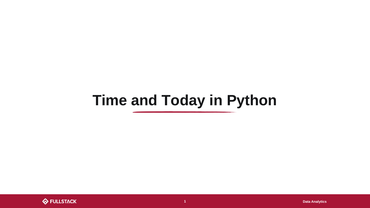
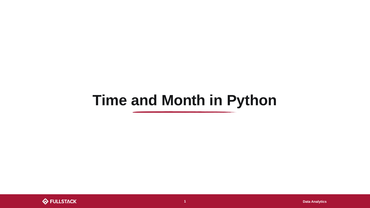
Today: Today -> Month
